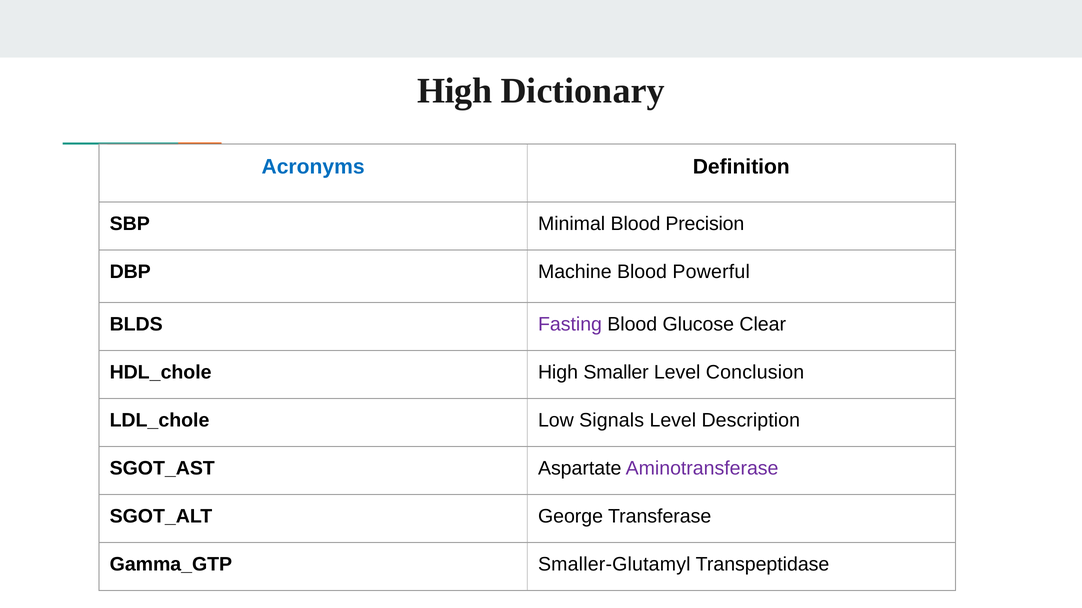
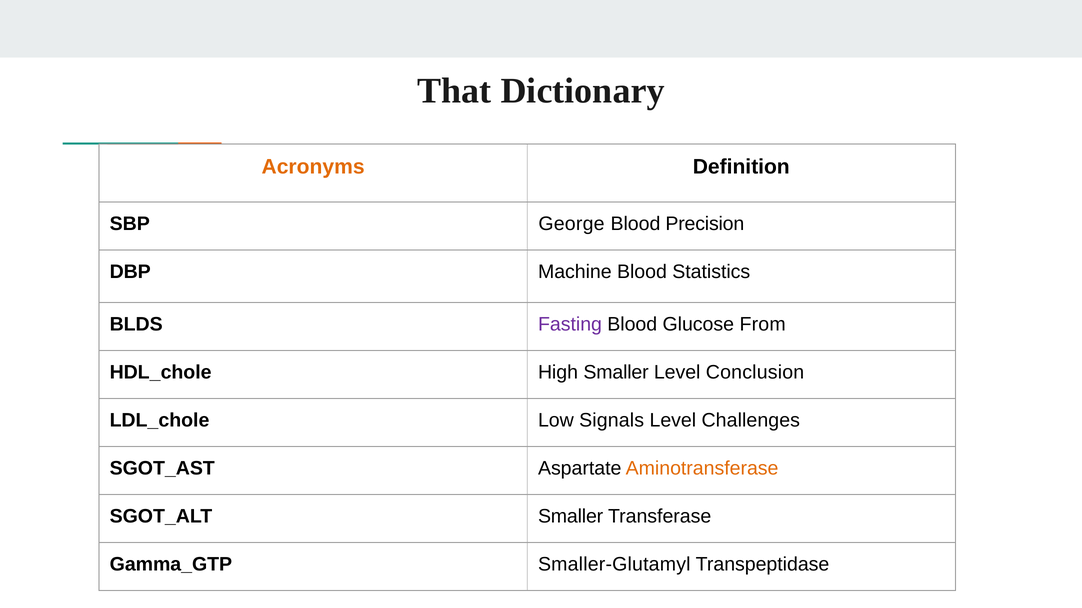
High at (455, 91): High -> That
Acronyms colour: blue -> orange
Minimal: Minimal -> George
Powerful: Powerful -> Statistics
Clear: Clear -> From
Description: Description -> Challenges
Aminotransferase colour: purple -> orange
George at (571, 517): George -> Smaller
